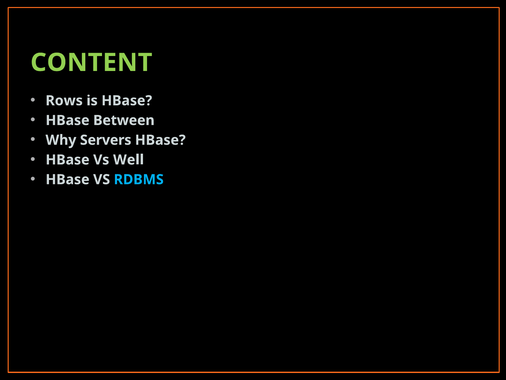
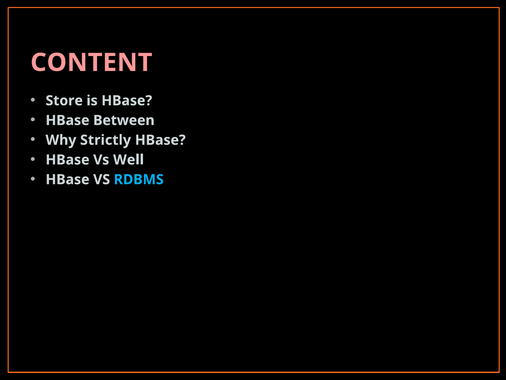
CONTENT colour: light green -> pink
Rows: Rows -> Store
Servers: Servers -> Strictly
